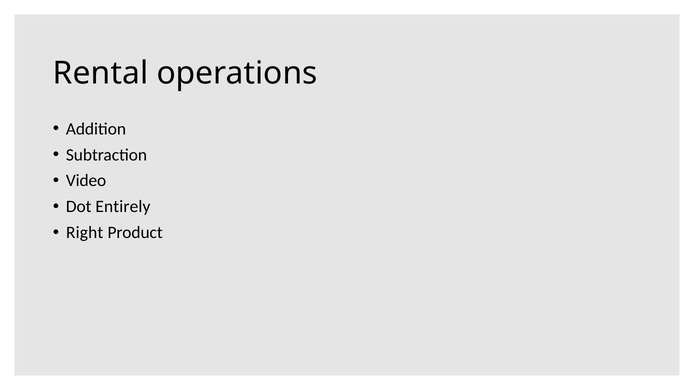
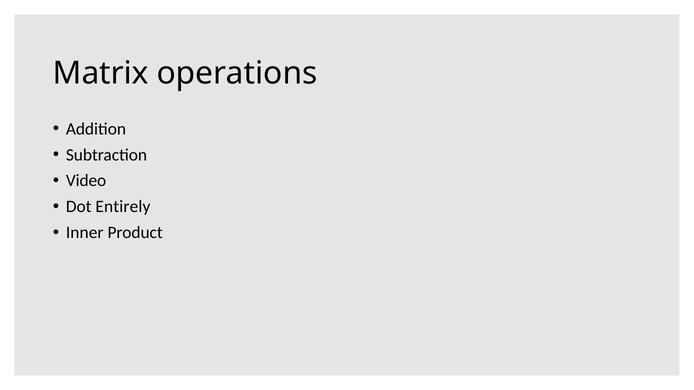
Rental: Rental -> Matrix
Right: Right -> Inner
